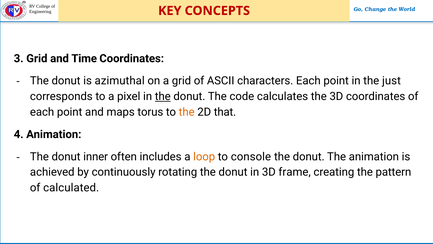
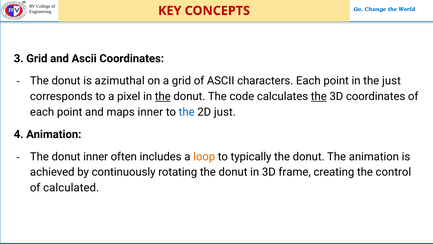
and Time: Time -> Ascii
the at (319, 96) underline: none -> present
maps torus: torus -> inner
the at (187, 112) colour: orange -> blue
2D that: that -> just
console: console -> typically
pattern: pattern -> control
